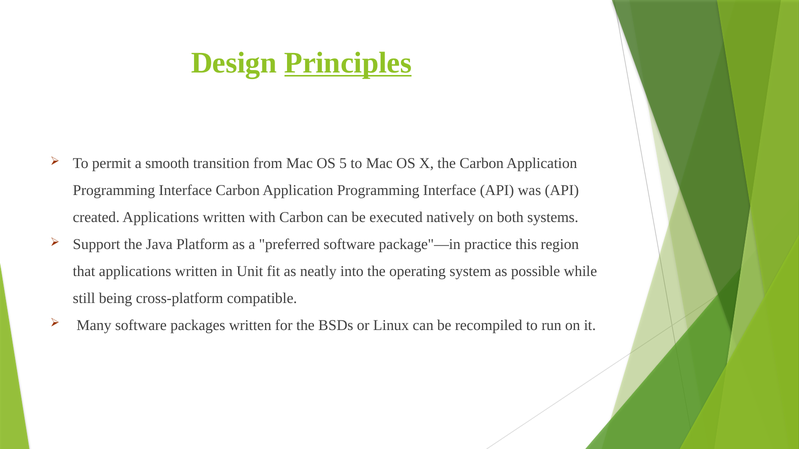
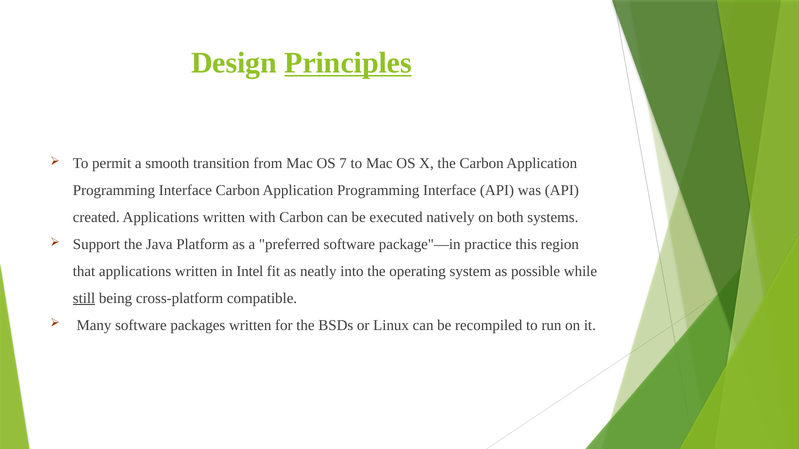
5: 5 -> 7
Unit: Unit -> Intel
still underline: none -> present
